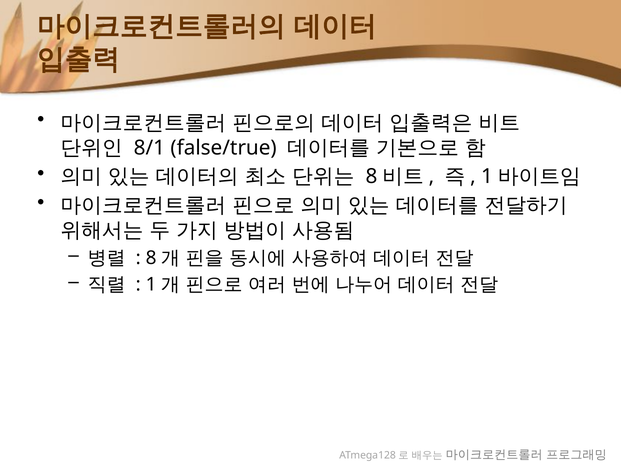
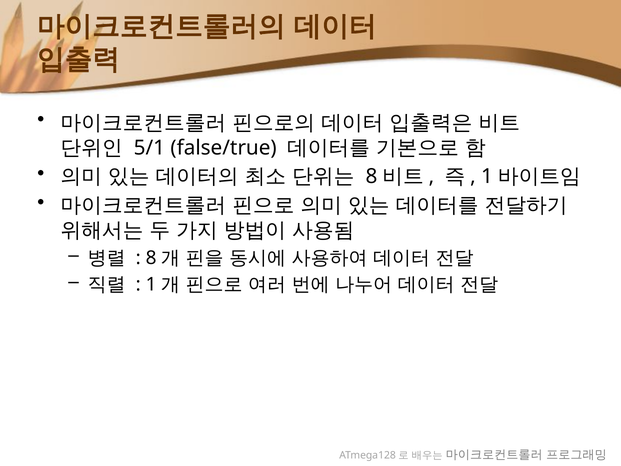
8/1: 8/1 -> 5/1
